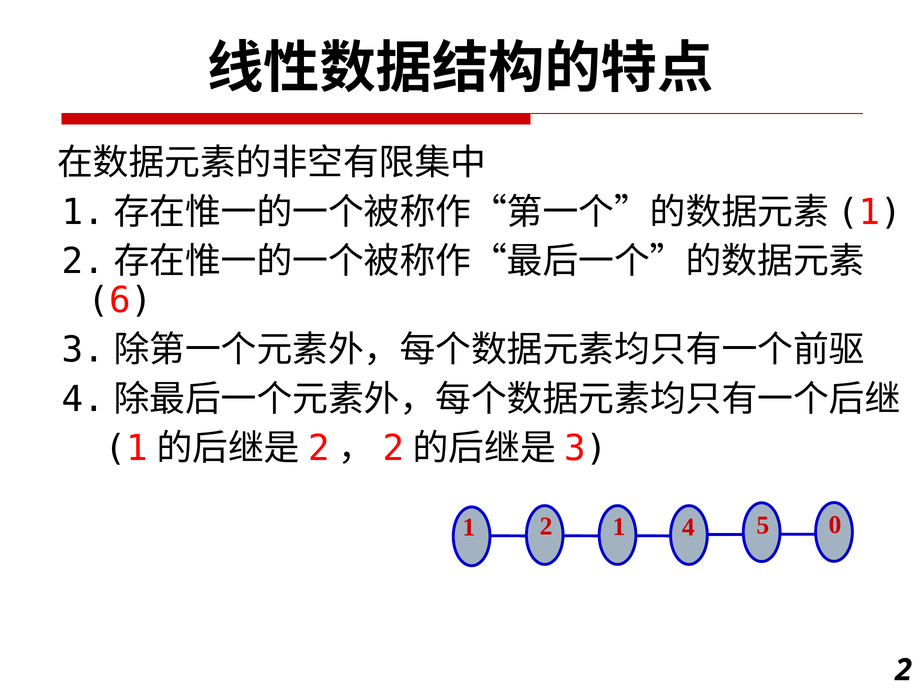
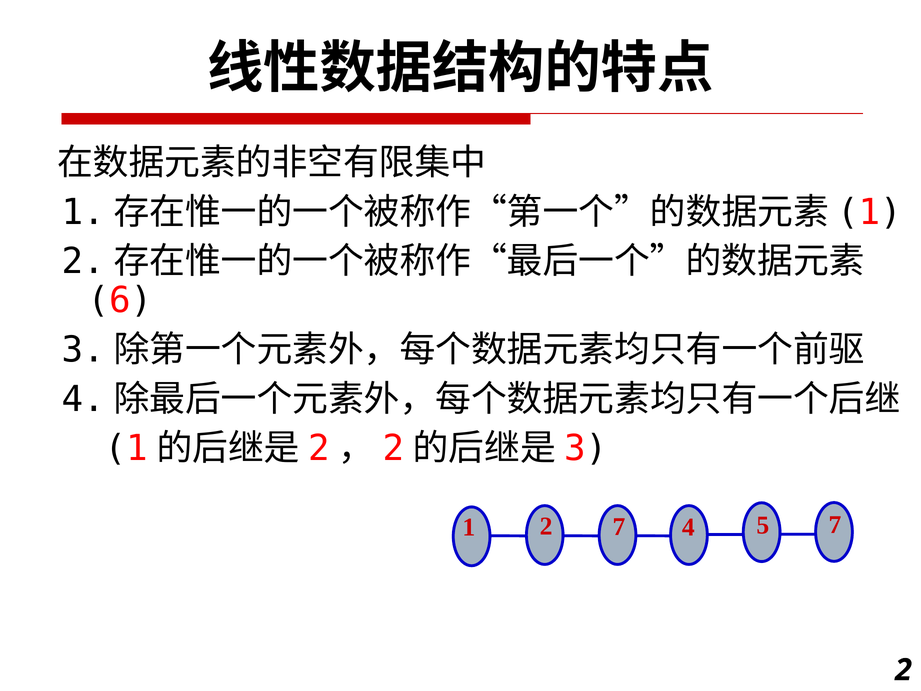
2 1: 1 -> 7
5 0: 0 -> 7
